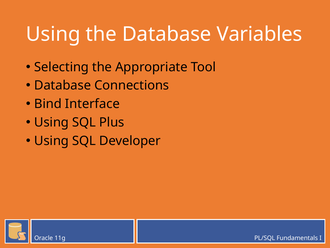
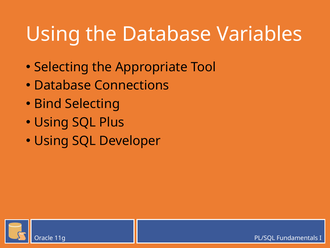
Bind Interface: Interface -> Selecting
